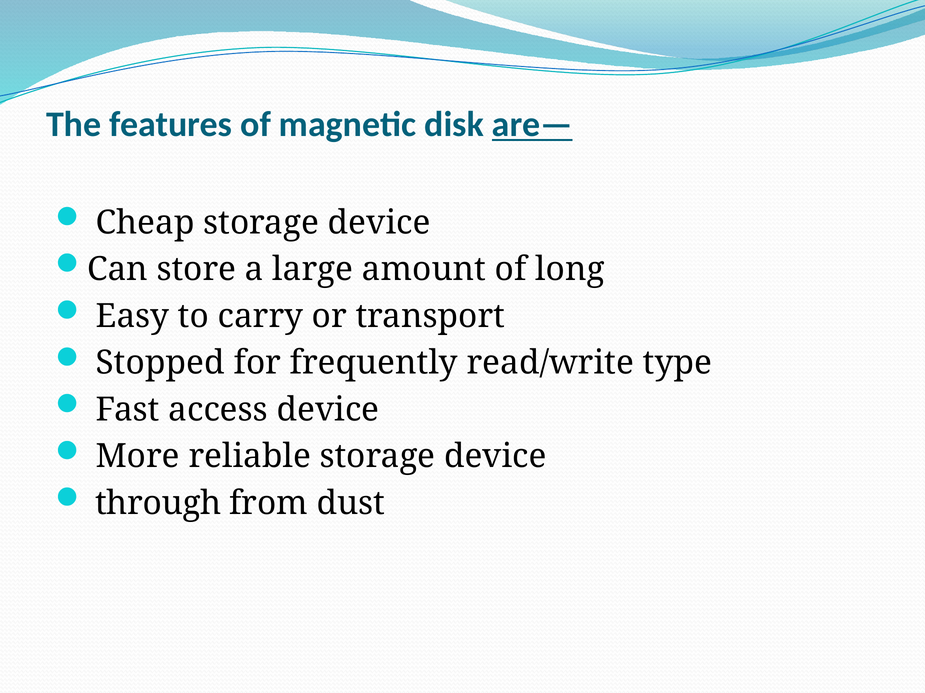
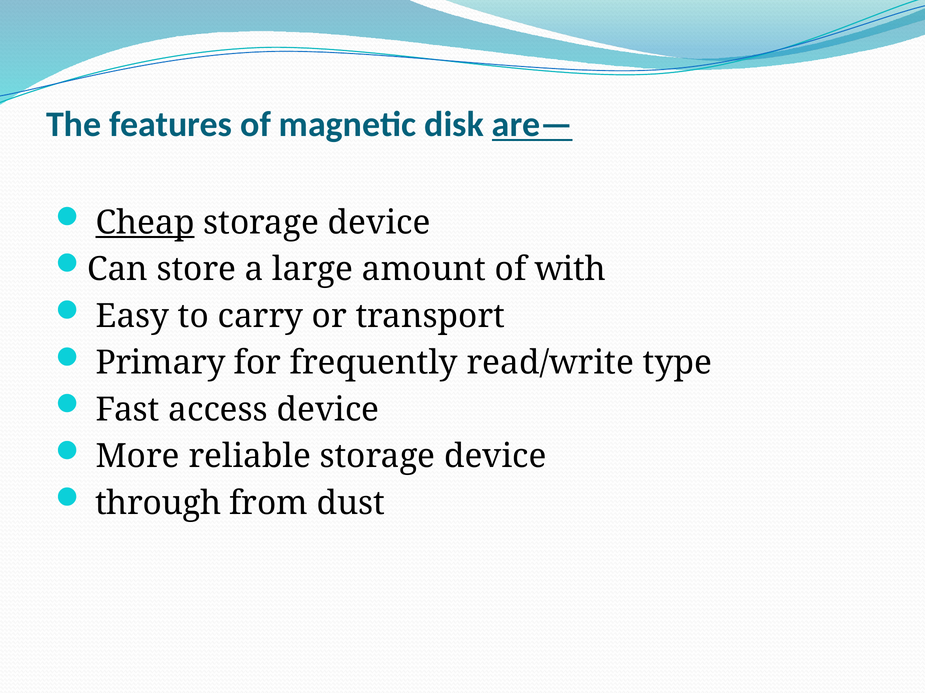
Cheap underline: none -> present
long: long -> with
Stopped: Stopped -> Primary
